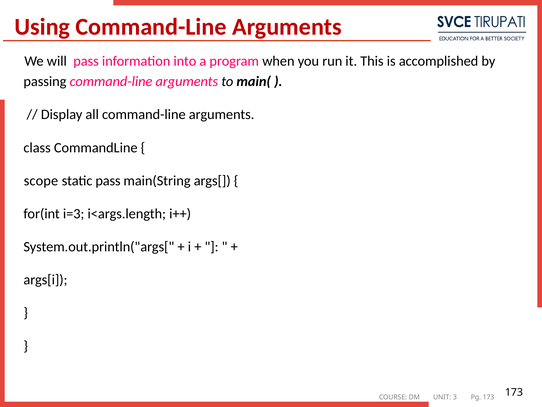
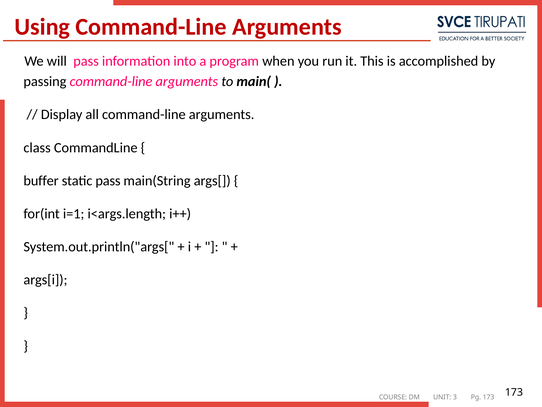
scope: scope -> buffer
i=3: i=3 -> i=1
